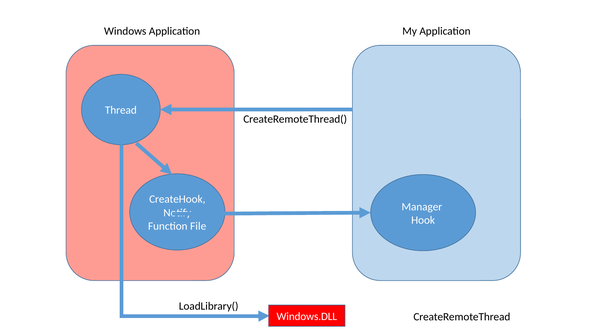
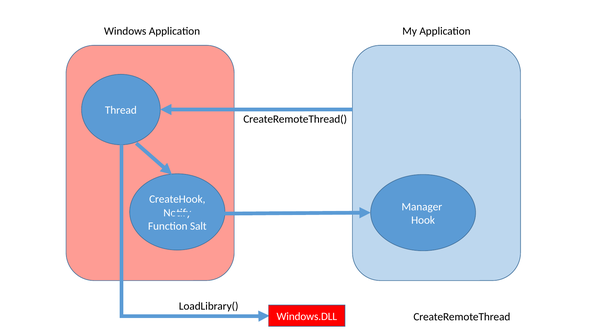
File: File -> Salt
